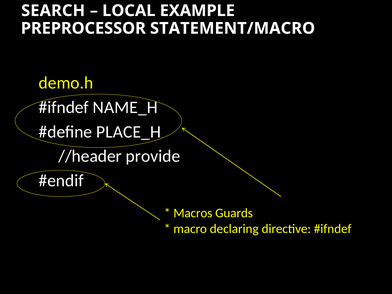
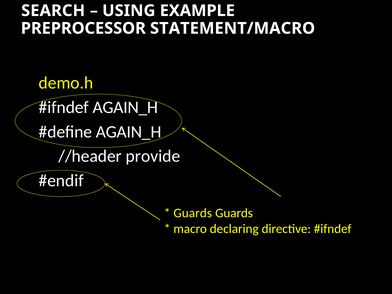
LOCAL: LOCAL -> USING
NAME_H at (125, 107): NAME_H -> AGAIN_H
PLACE_H at (129, 132): PLACE_H -> AGAIN_H
Macros at (193, 213): Macros -> Guards
